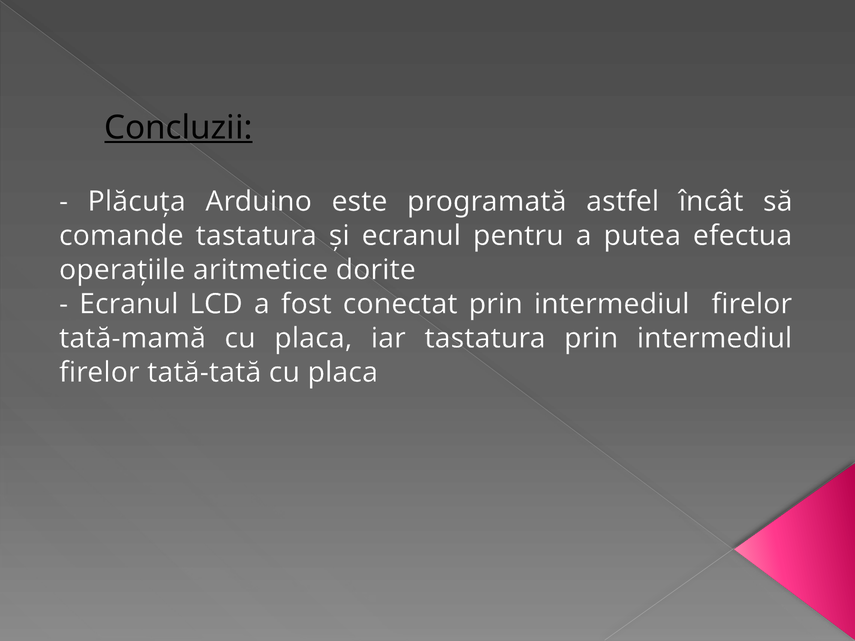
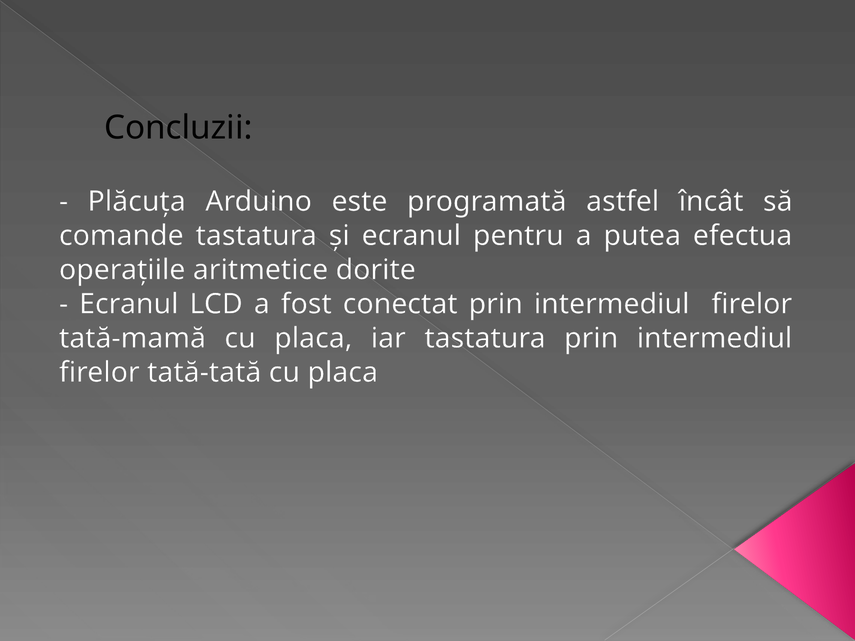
Concluzii underline: present -> none
